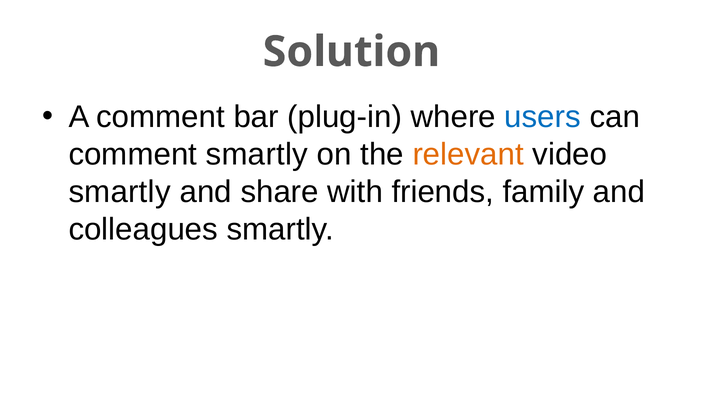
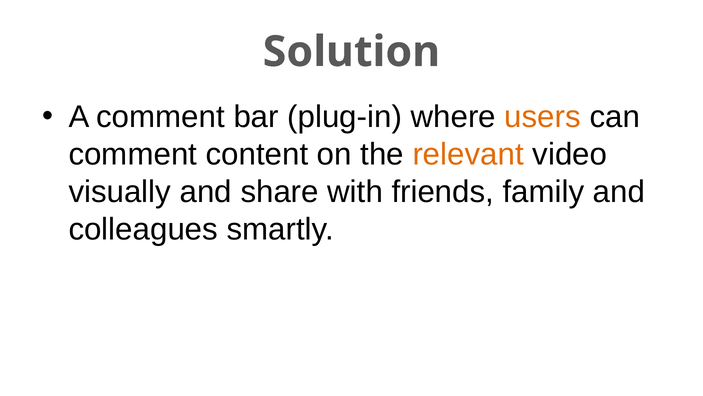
users colour: blue -> orange
comment smartly: smartly -> content
smartly at (120, 192): smartly -> visually
